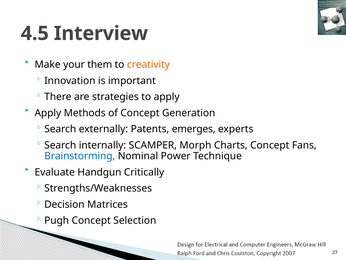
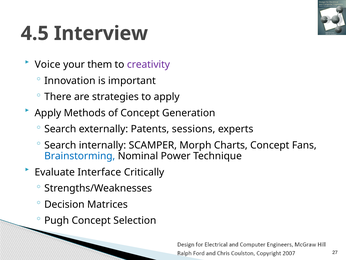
Make: Make -> Voice
creativity colour: orange -> purple
emerges: emerges -> sessions
Handgun: Handgun -> Interface
